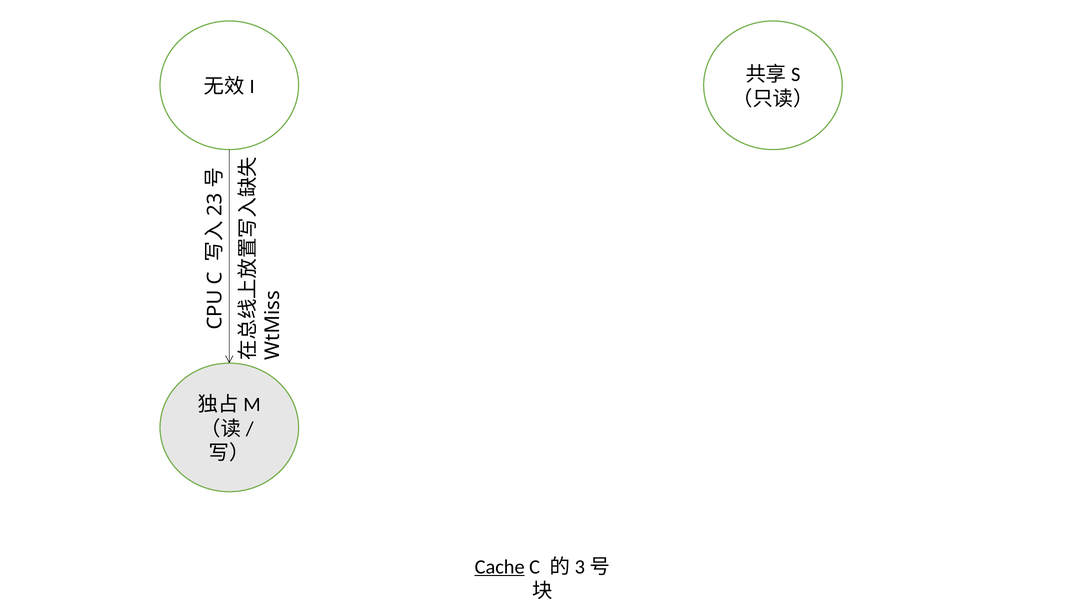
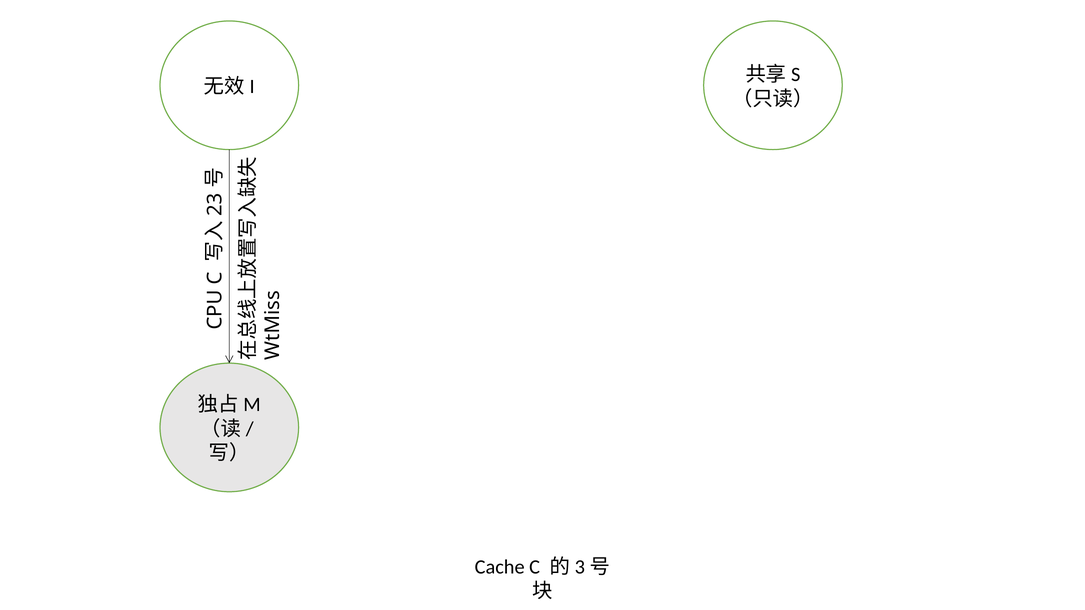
Cache underline: present -> none
